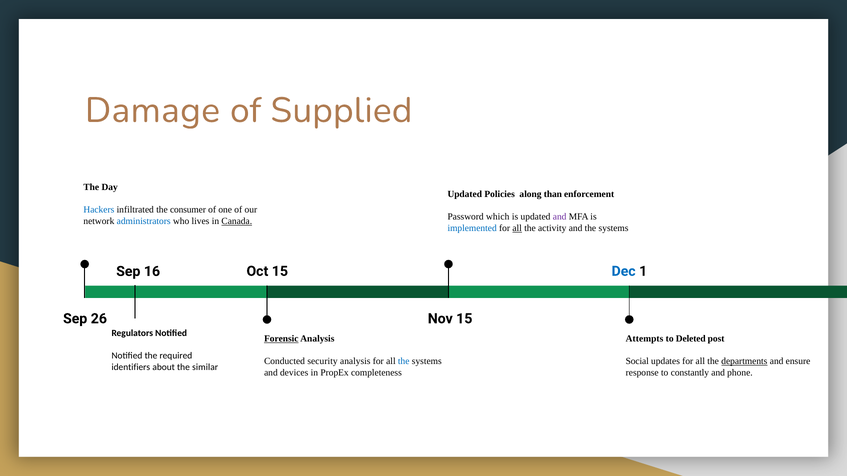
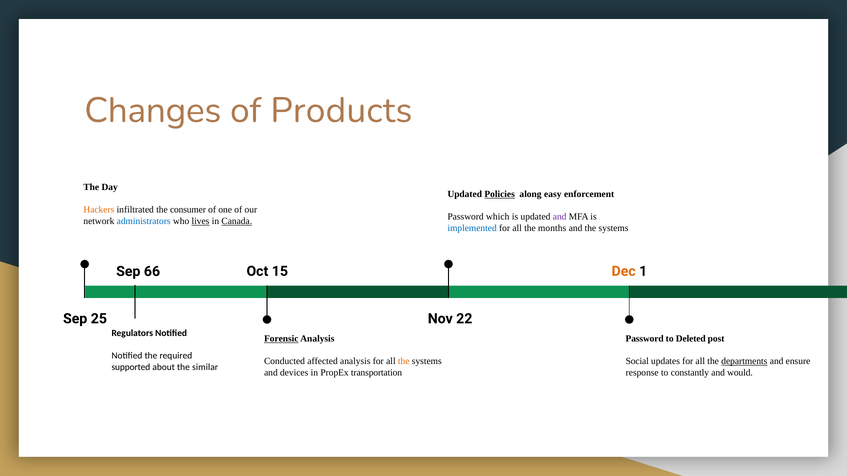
Damage: Damage -> Changes
Supplied: Supplied -> Products
Policies underline: none -> present
than: than -> easy
Hackers colour: blue -> orange
lives underline: none -> present
all at (517, 228) underline: present -> none
activity: activity -> months
Dec colour: blue -> orange
16: 16 -> 66
26: 26 -> 25
Nov 15: 15 -> 22
Attempts at (645, 339): Attempts -> Password
security: security -> affected
the at (404, 362) colour: blue -> orange
identifiers: identifiers -> supported
completeness: completeness -> transportation
phone: phone -> would
